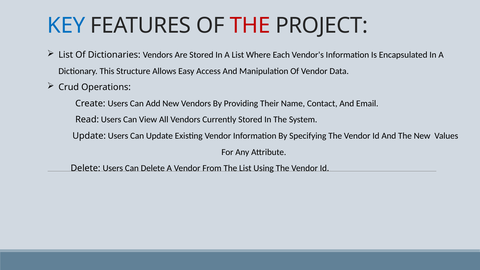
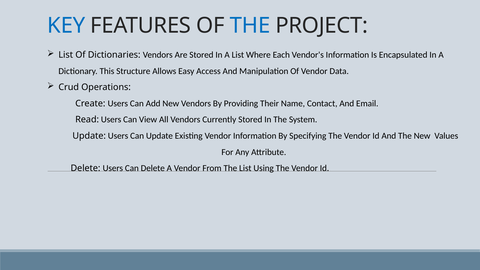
THE at (250, 25) colour: red -> blue
